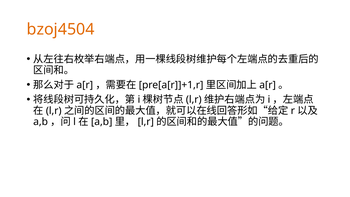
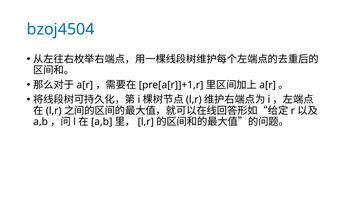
bzoj4504 colour: orange -> blue
